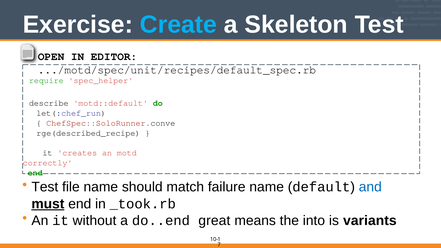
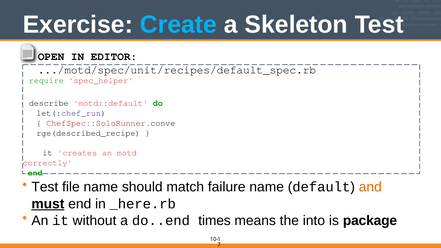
and colour: blue -> orange
_took.rb: _took.rb -> _here.rb
great: great -> times
variants: variants -> package
